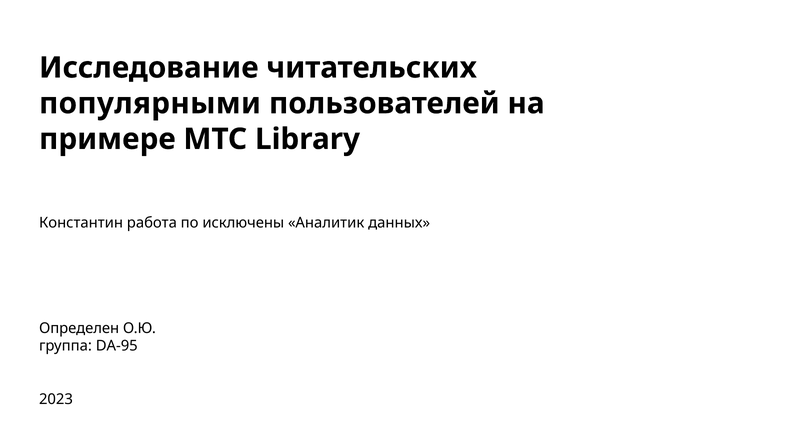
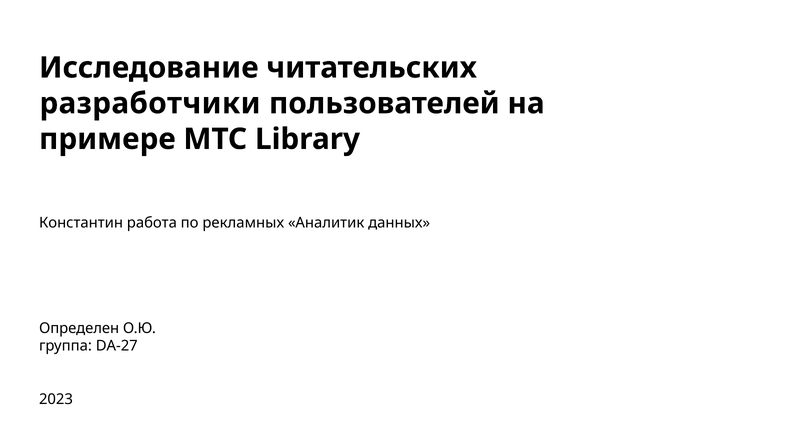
популярными: популярными -> разработчики
исключены: исключены -> рекламных
DA-95: DA-95 -> DA-27
